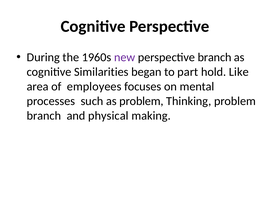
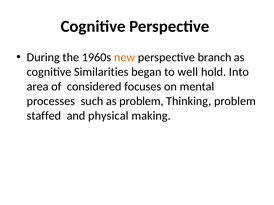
new colour: purple -> orange
part: part -> well
Like: Like -> Into
employees: employees -> considered
branch at (44, 116): branch -> staffed
